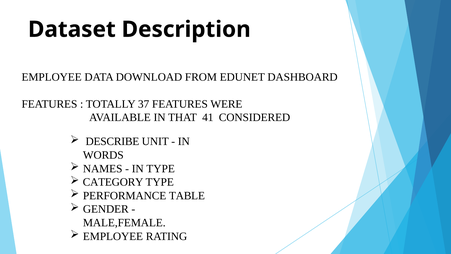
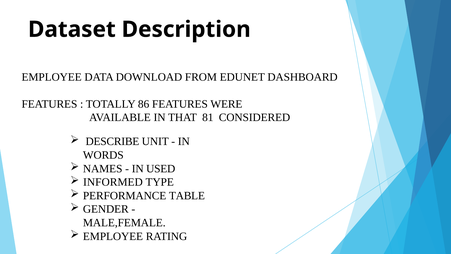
37: 37 -> 86
41: 41 -> 81
IN TYPE: TYPE -> USED
CATEGORY: CATEGORY -> INFORMED
